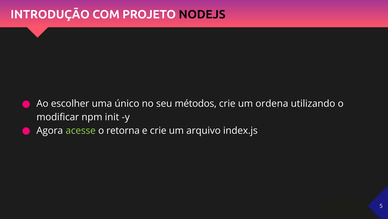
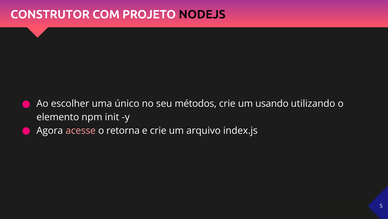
INTRODUÇÃO: INTRODUÇÃO -> CONSTRUTOR
ordena: ordena -> usando
modificar: modificar -> elemento
acesse colour: light green -> pink
